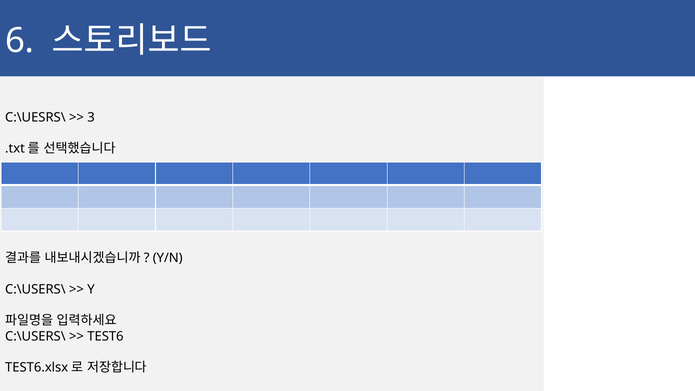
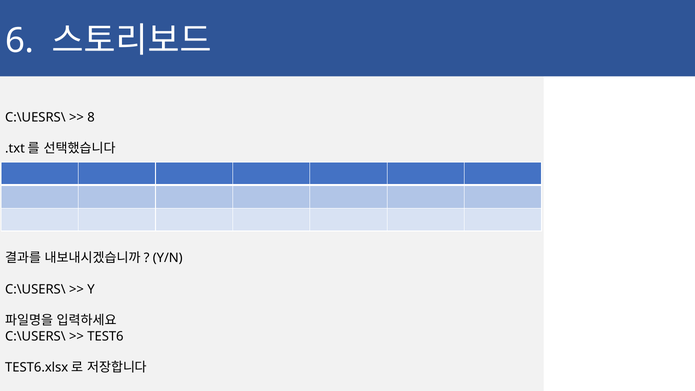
3: 3 -> 8
